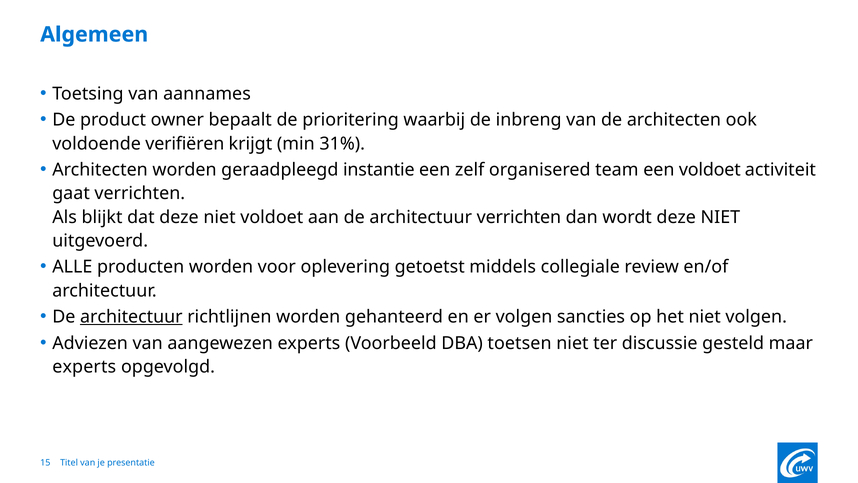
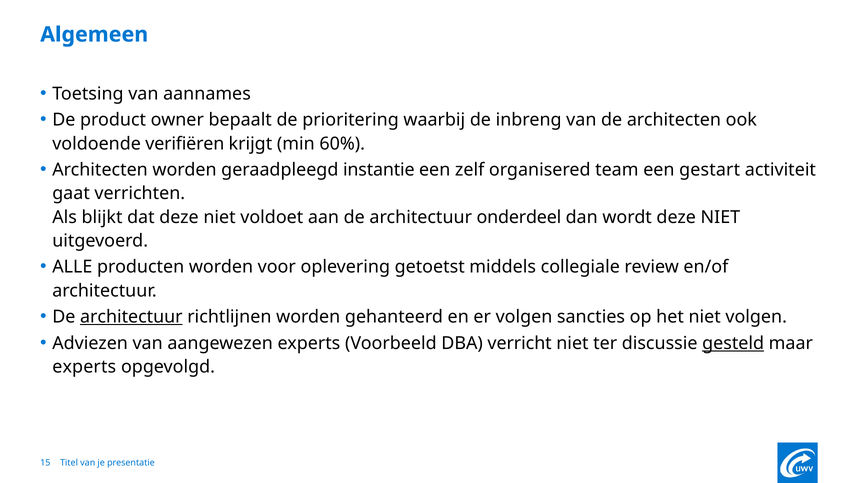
31%: 31% -> 60%
een voldoet: voldoet -> gestart
architectuur verrichten: verrichten -> onderdeel
toetsen: toetsen -> verricht
gesteld underline: none -> present
